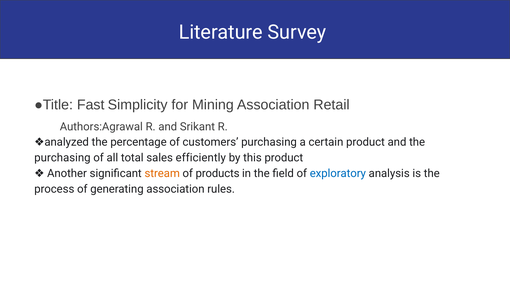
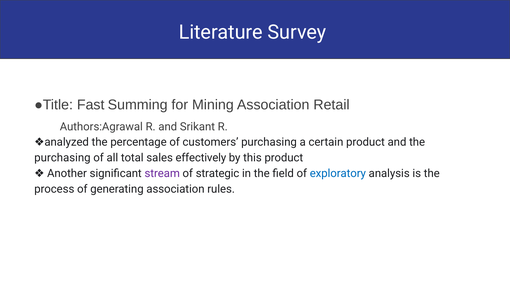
Simplicity: Simplicity -> Summing
efficiently: efficiently -> effectively
stream colour: orange -> purple
products: products -> strategic
